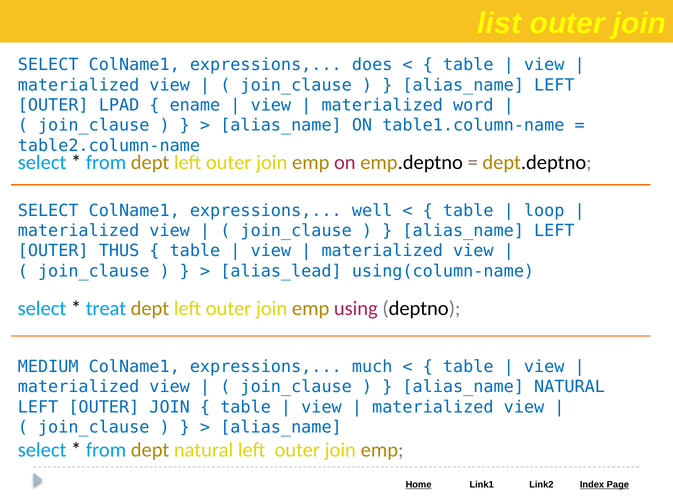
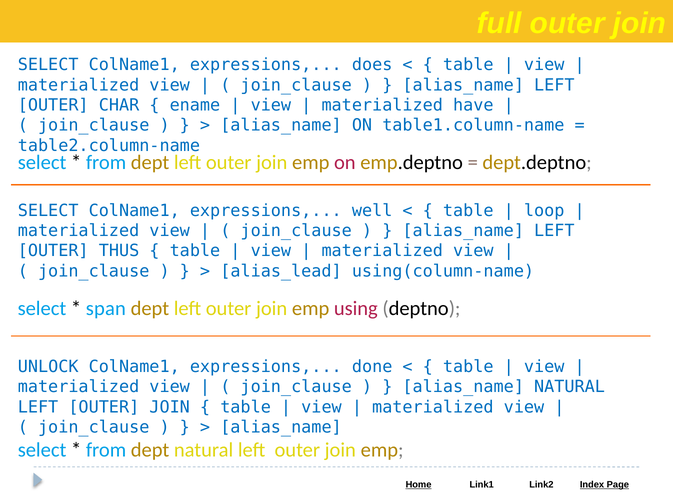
list: list -> full
LPAD: LPAD -> CHAR
word: word -> have
treat: treat -> span
MEDIUM: MEDIUM -> UNLOCK
much: much -> done
